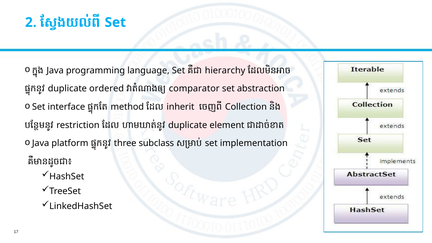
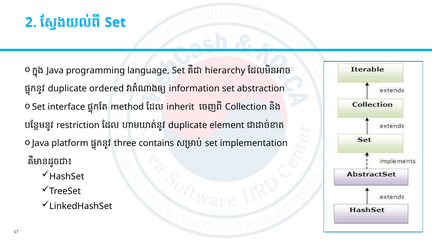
comparator: comparator -> information
subclass: subclass -> contains
